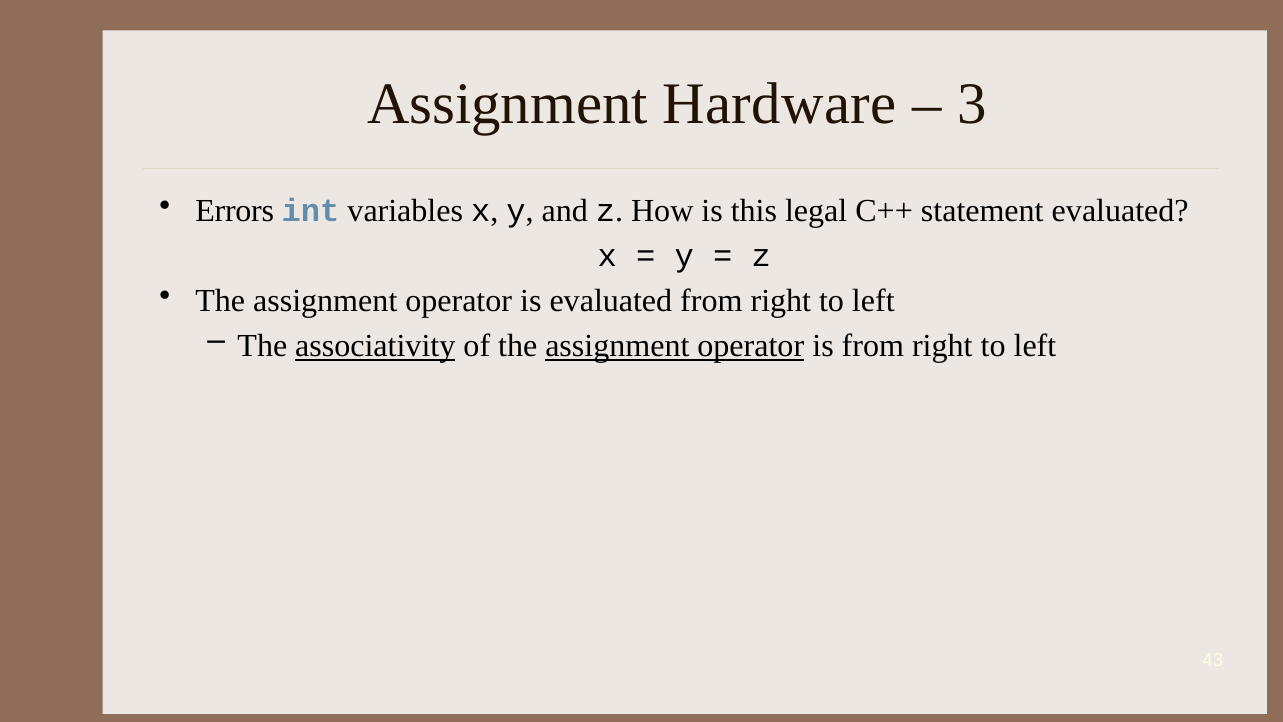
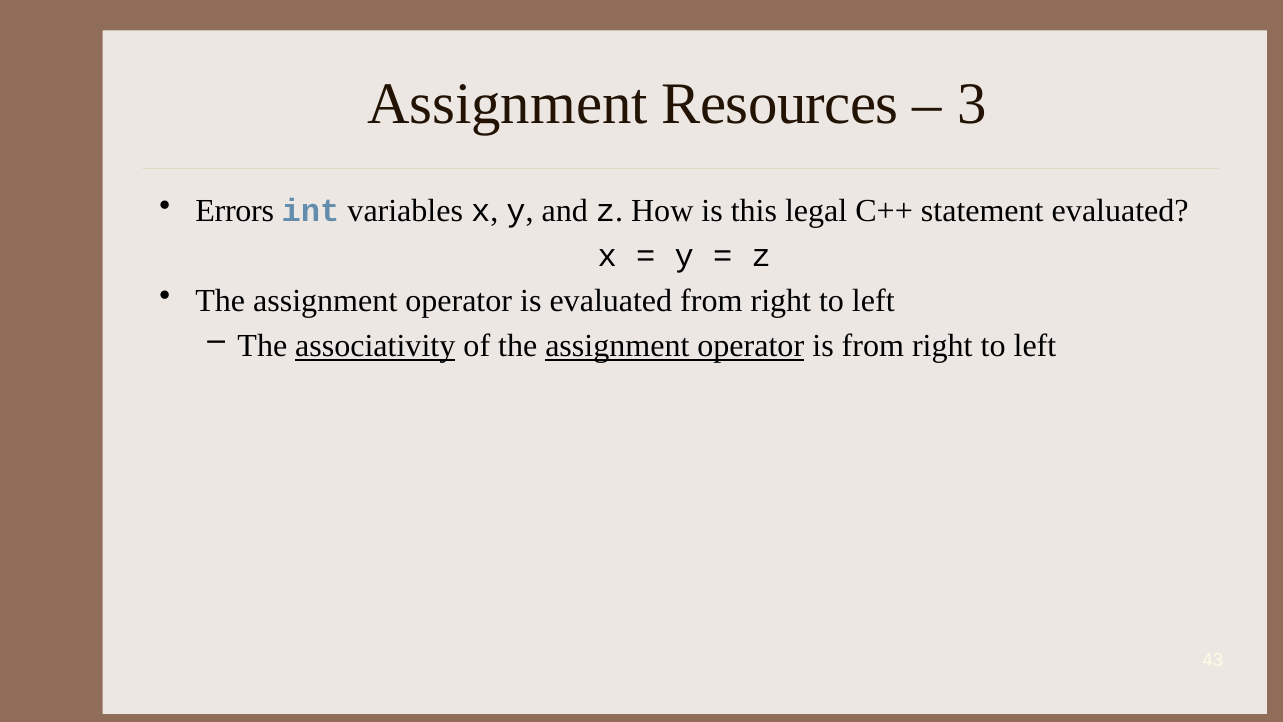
Hardware: Hardware -> Resources
